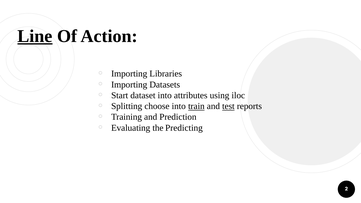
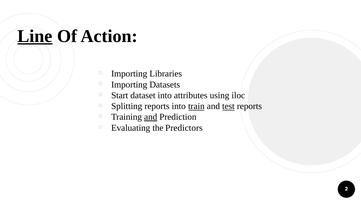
Splitting choose: choose -> reports
and at (151, 117) underline: none -> present
Predicting: Predicting -> Predictors
